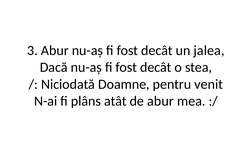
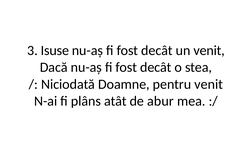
3 Abur: Abur -> Isuse
un jalea: jalea -> venit
